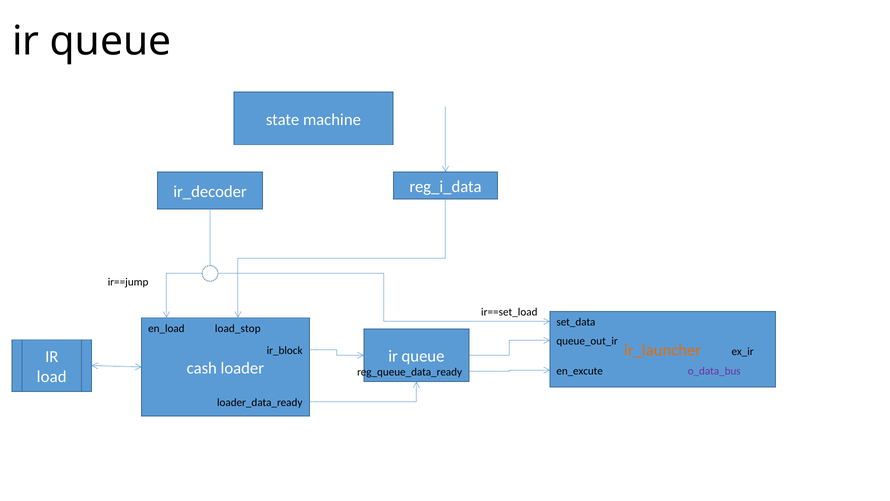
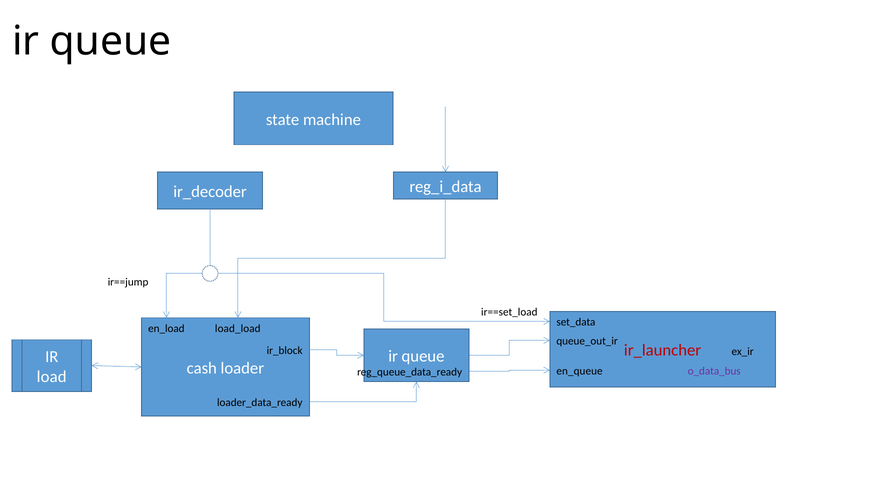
load_stop: load_stop -> load_load
ir_launcher colour: orange -> red
en_excute: en_excute -> en_queue
